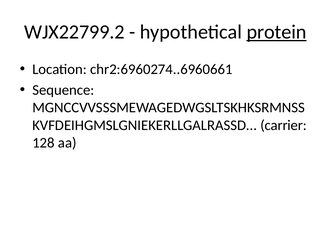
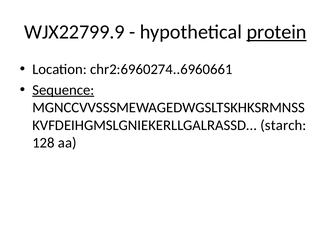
WJX22799.2: WJX22799.2 -> WJX22799.9
Sequence underline: none -> present
carrier: carrier -> starch
